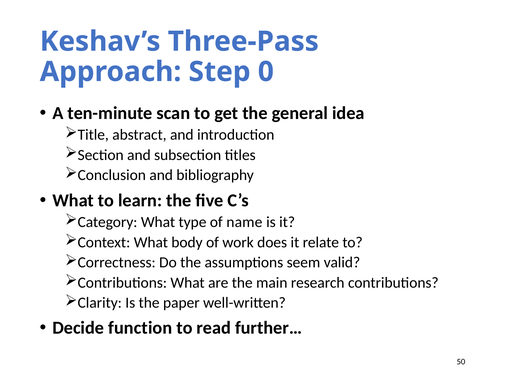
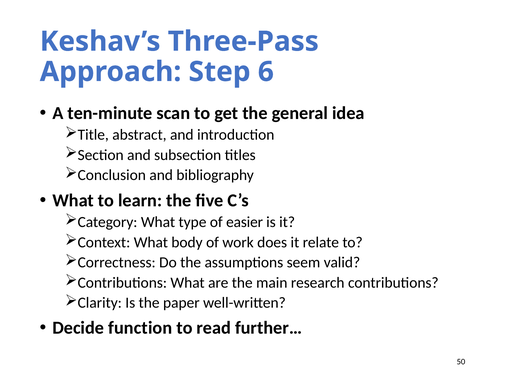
0: 0 -> 6
name: name -> easier
